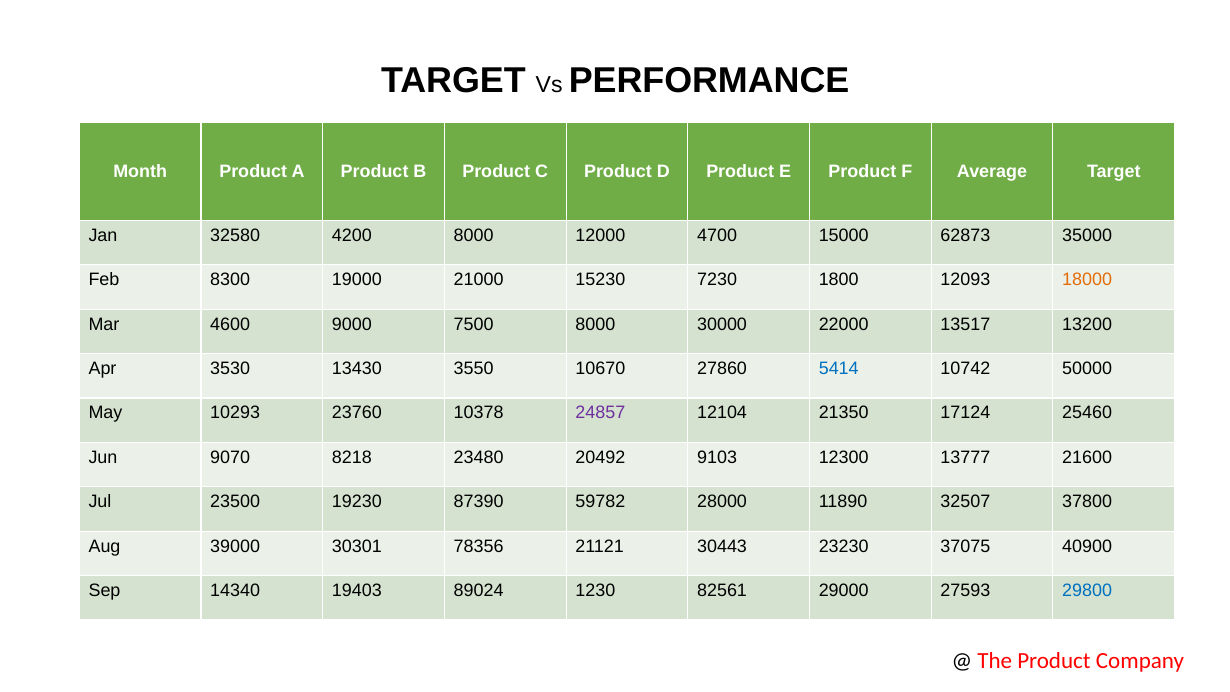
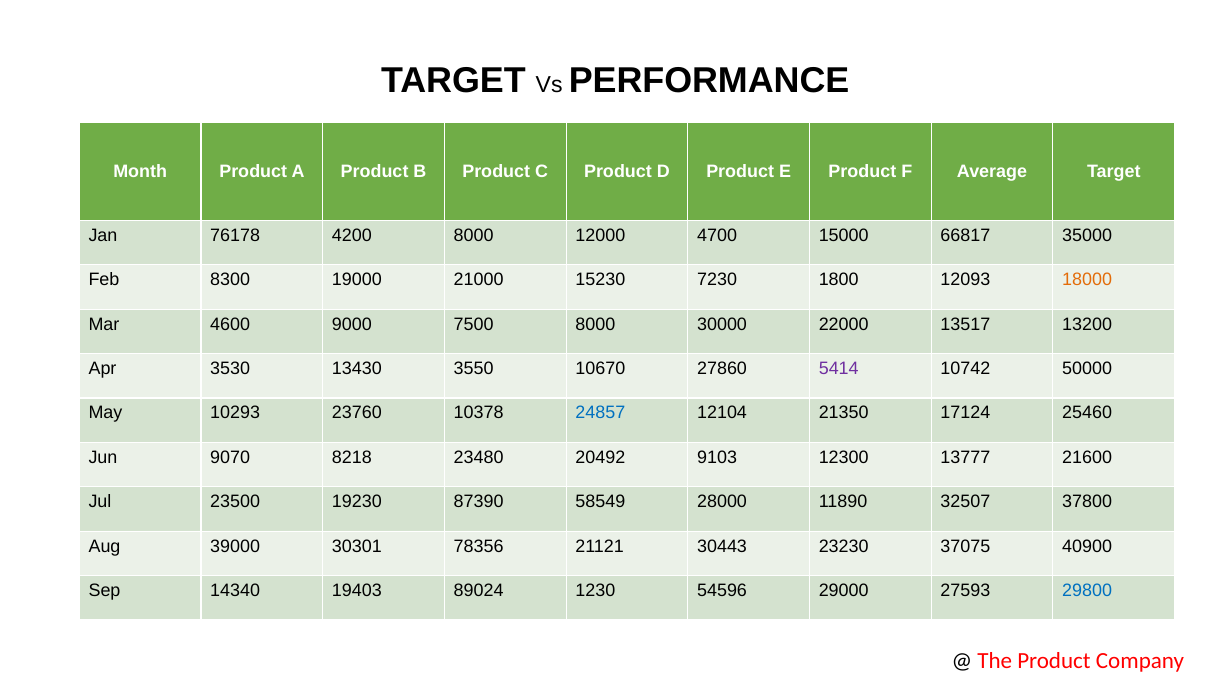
32580: 32580 -> 76178
62873: 62873 -> 66817
5414 colour: blue -> purple
24857 colour: purple -> blue
59782: 59782 -> 58549
82561: 82561 -> 54596
